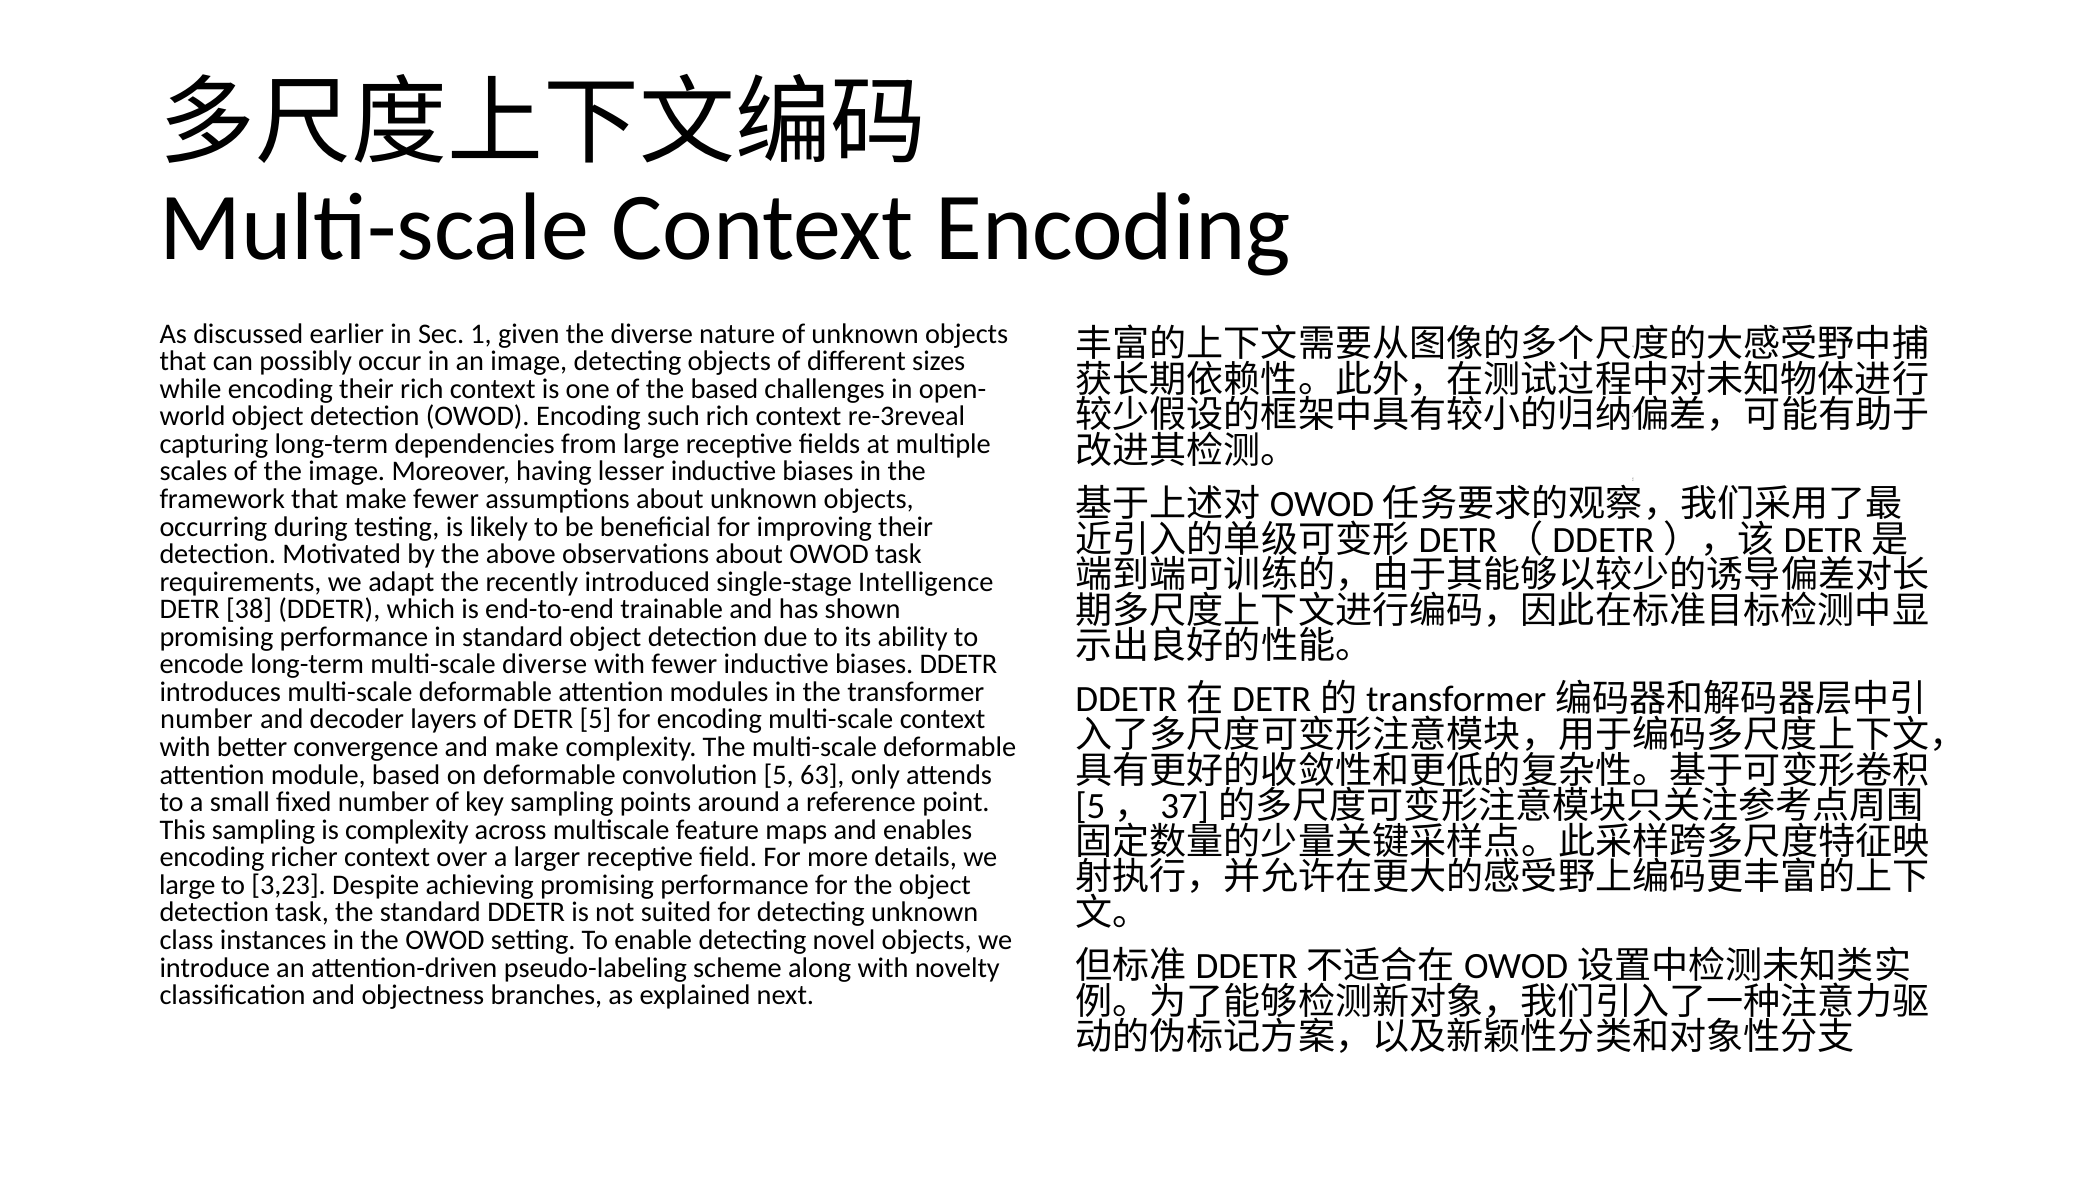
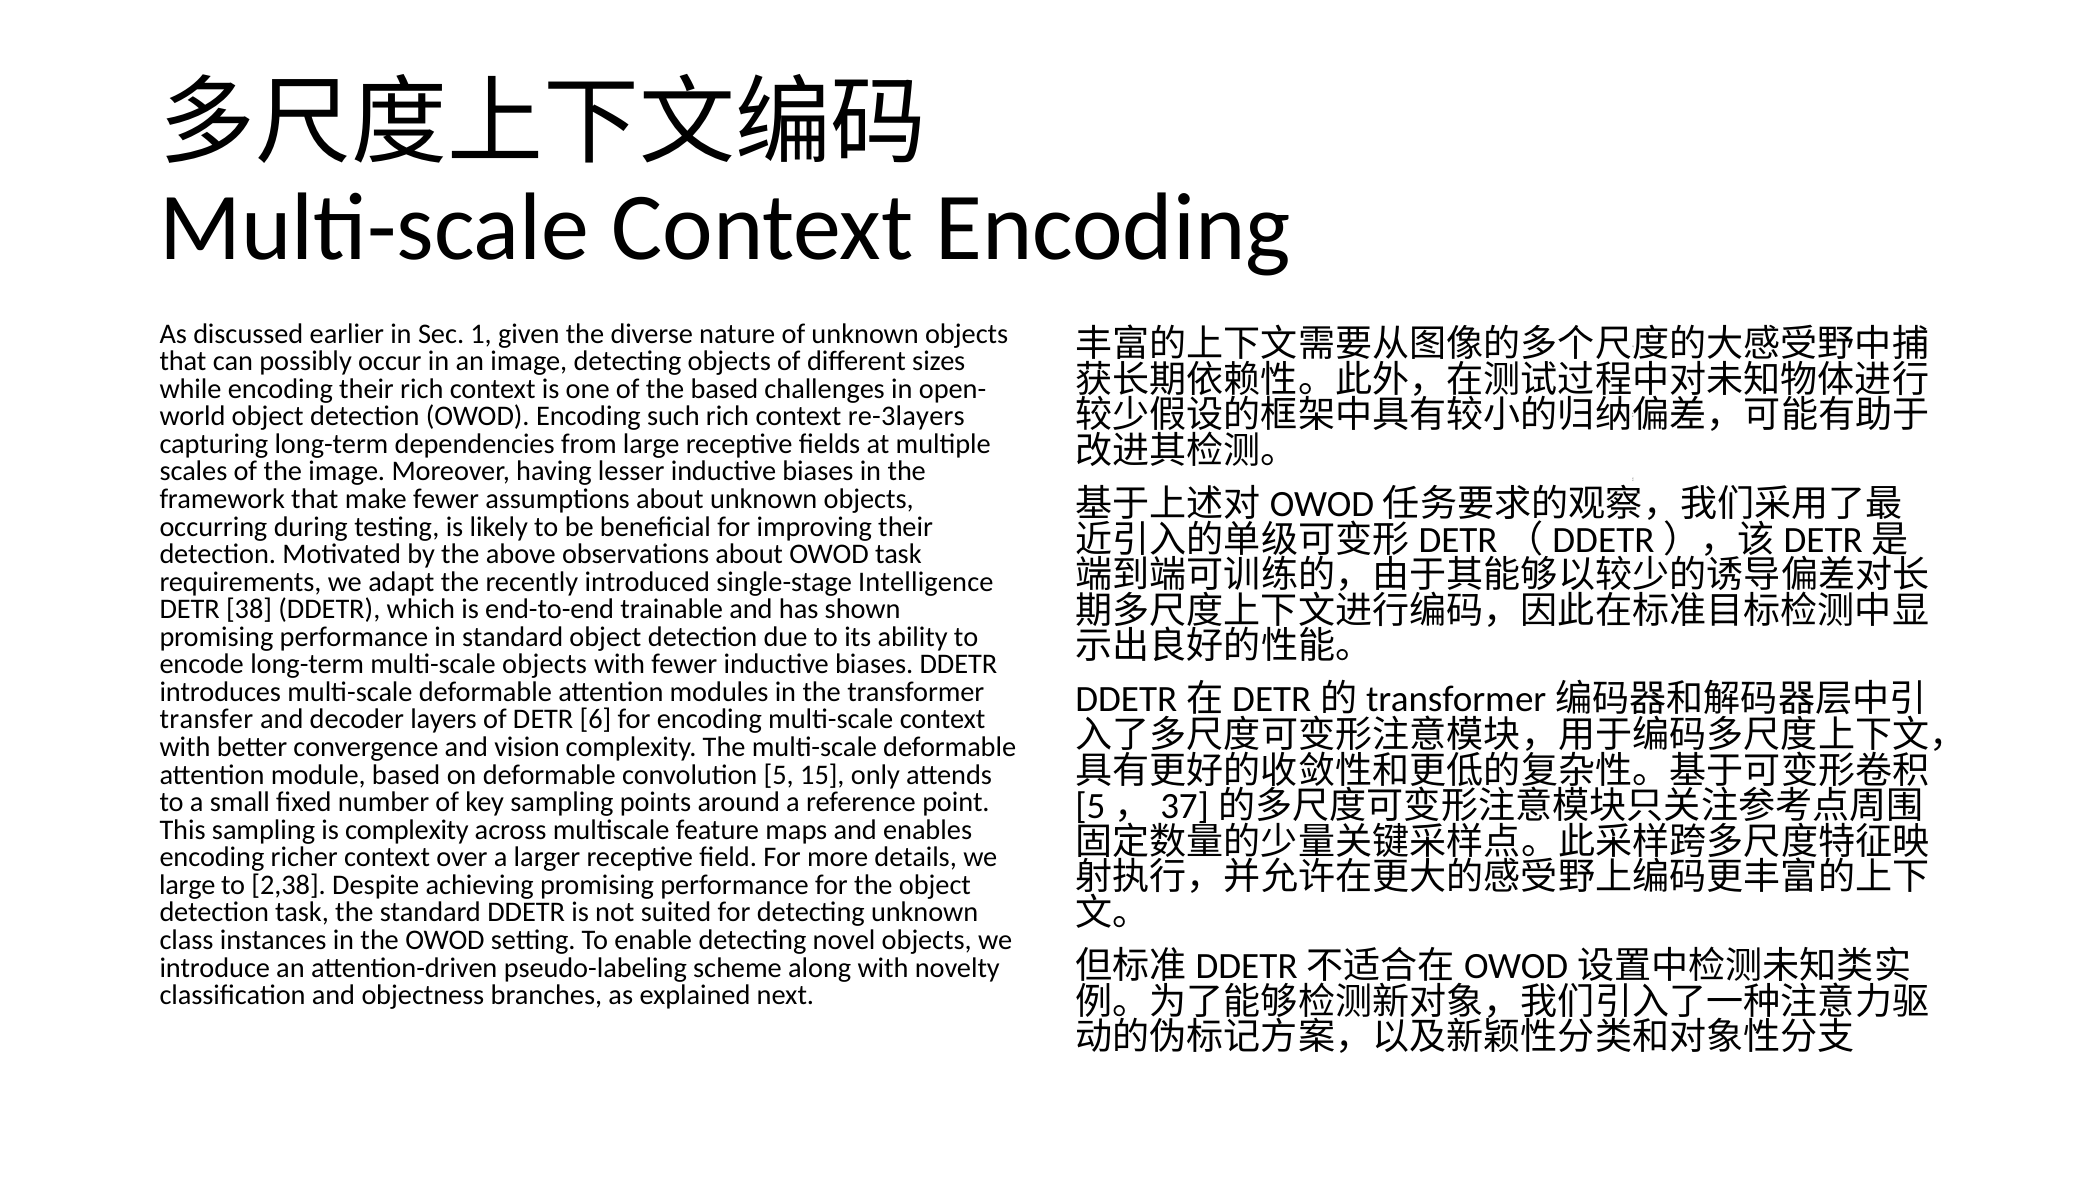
re-3reveal: re-3reveal -> re-3layers
multi-scale diverse: diverse -> objects
number at (206, 720): number -> transfer
DETR 5: 5 -> 6
and make: make -> vision
63: 63 -> 15
3,23: 3,23 -> 2,38
